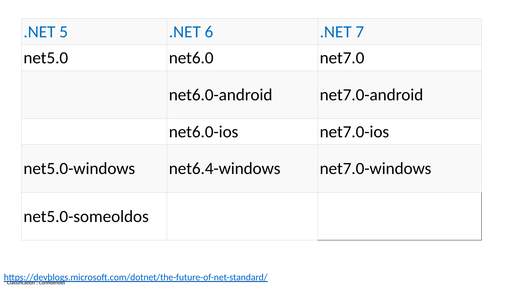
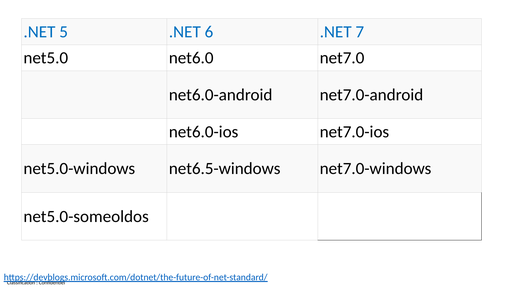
net6.4-windows: net6.4-windows -> net6.5-windows
